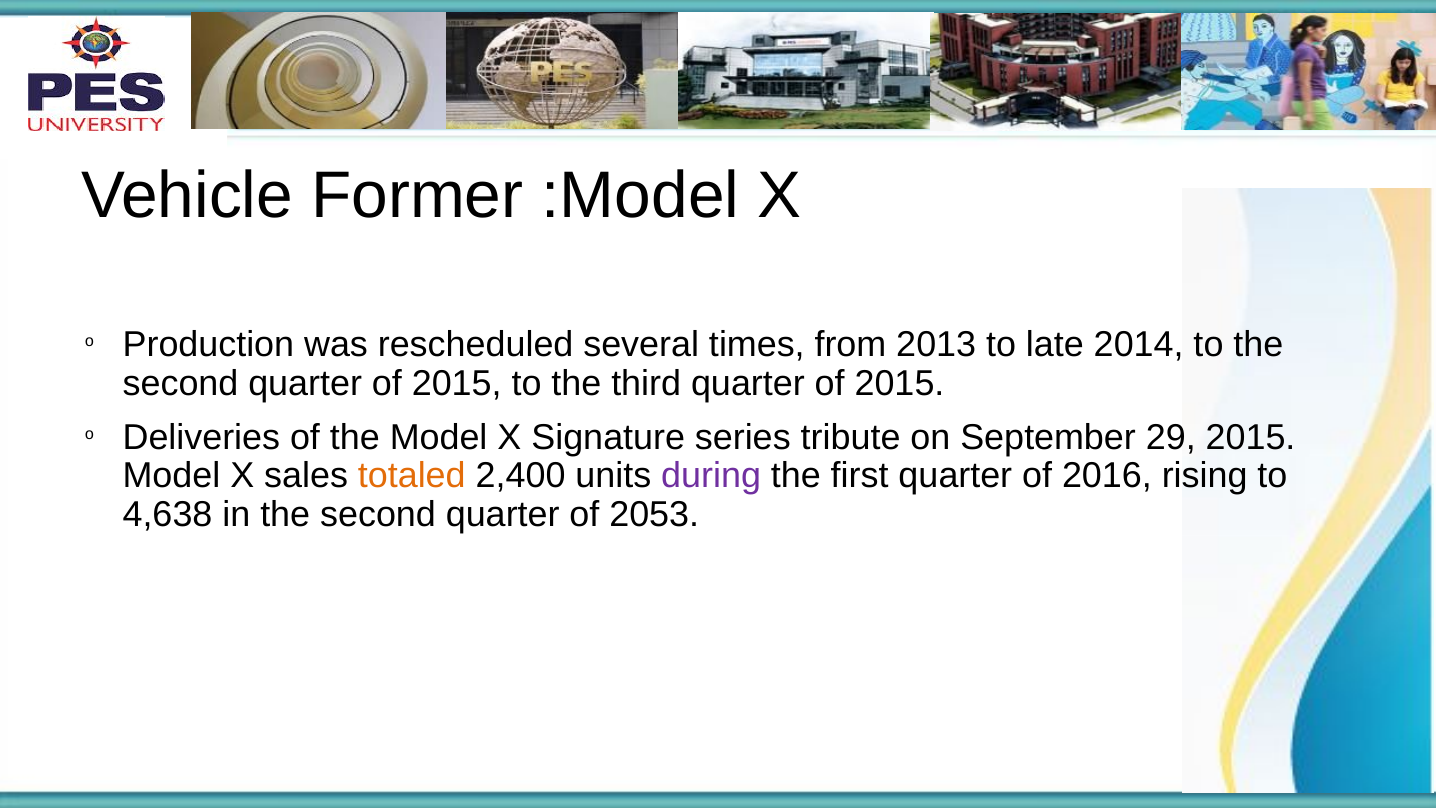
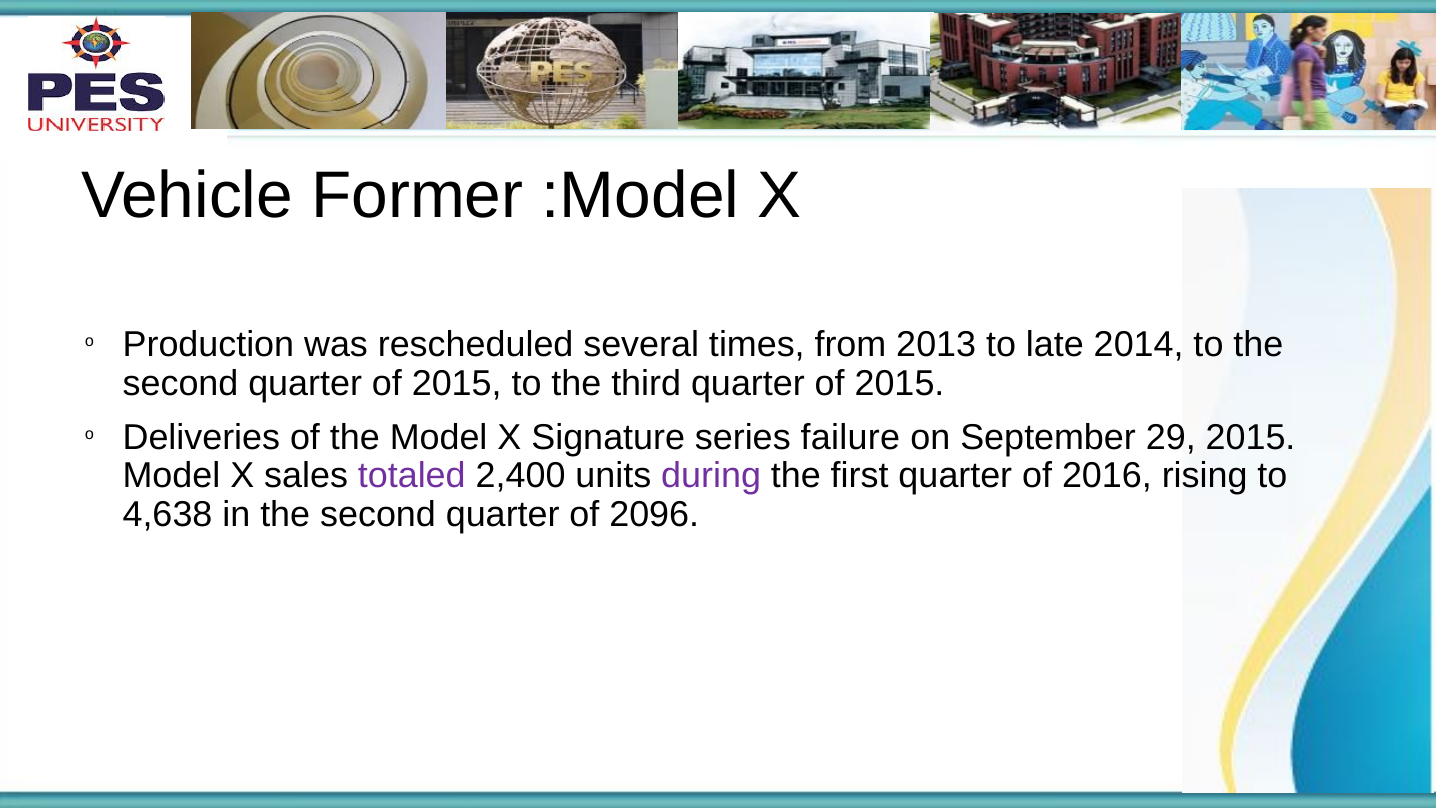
tribute: tribute -> failure
totaled colour: orange -> purple
2053: 2053 -> 2096
